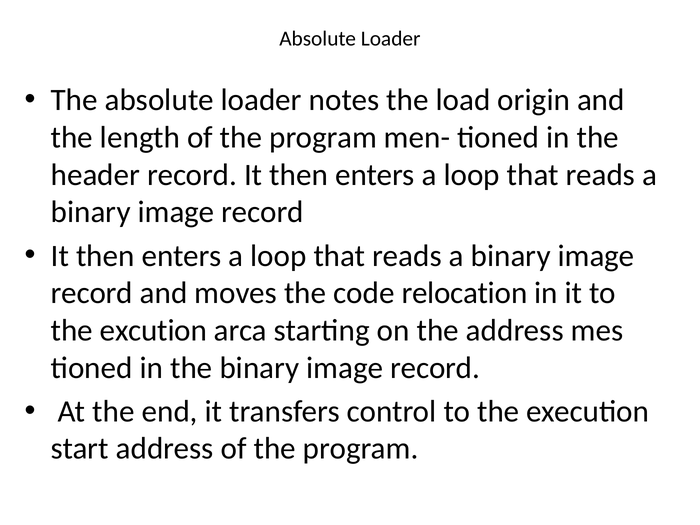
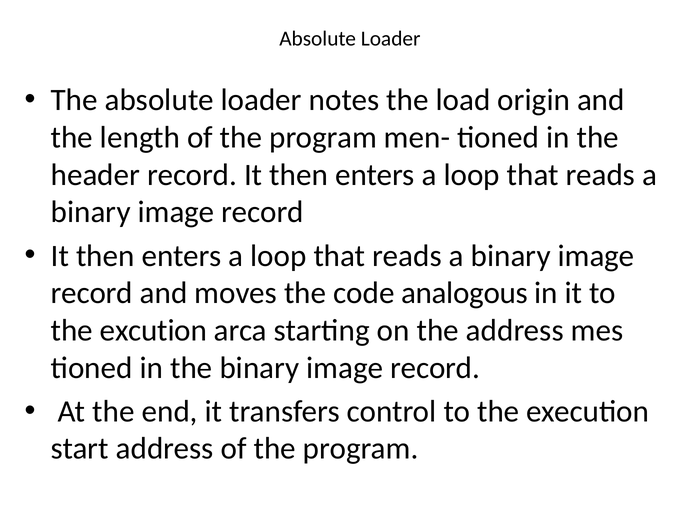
relocation: relocation -> analogous
